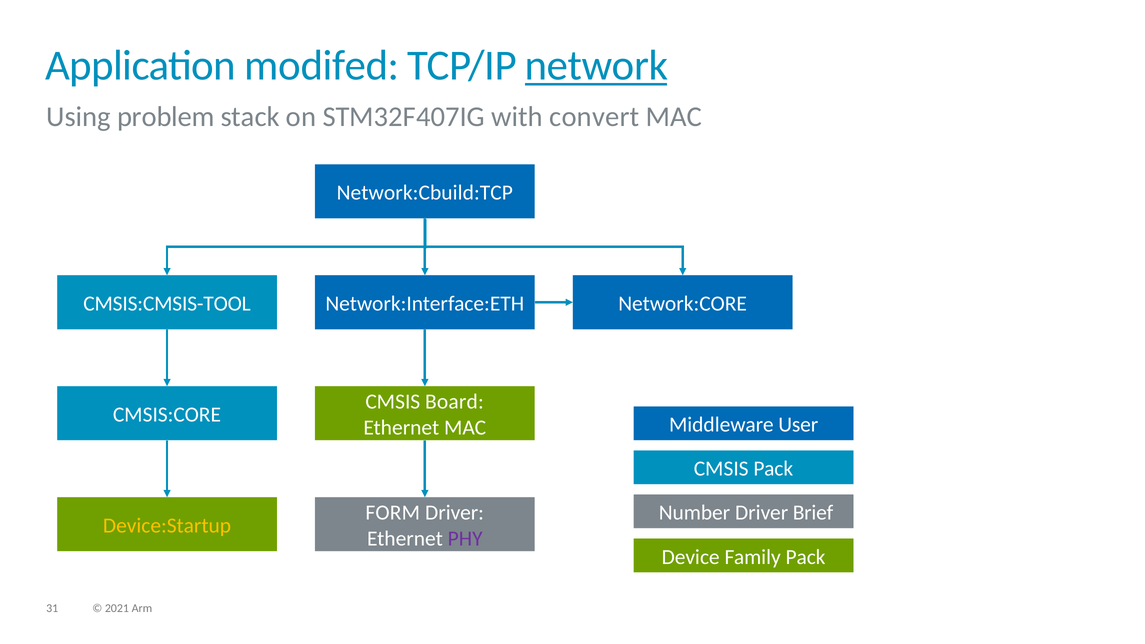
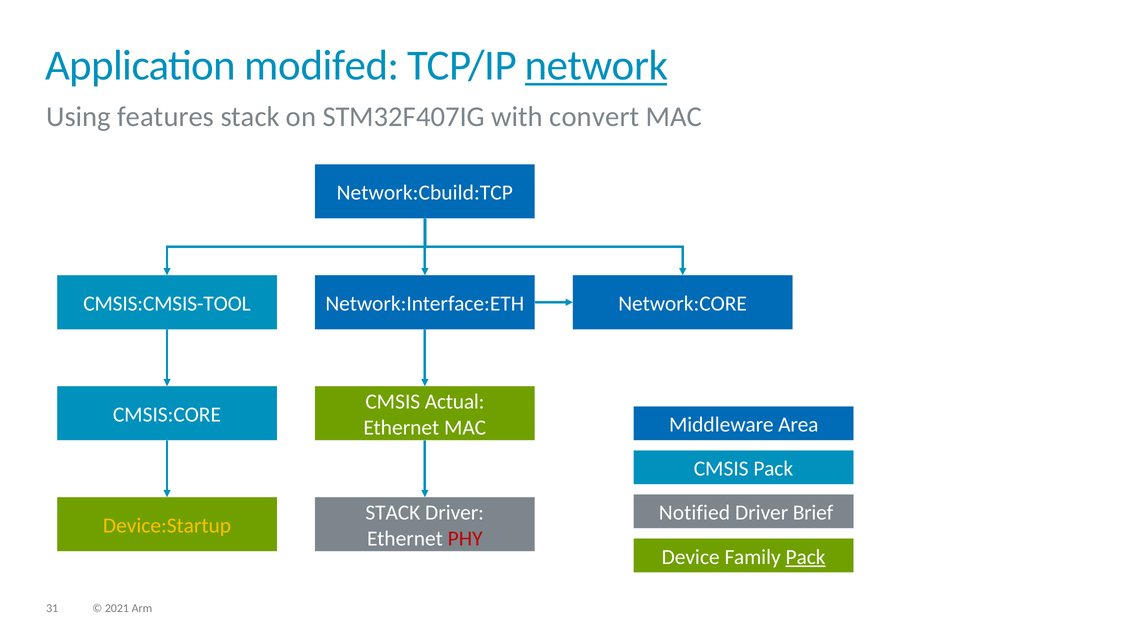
problem: problem -> features
Board: Board -> Actual
User: User -> Area
FORM at (393, 513): FORM -> STACK
Number: Number -> Notified
PHY colour: purple -> red
Pack at (806, 557) underline: none -> present
